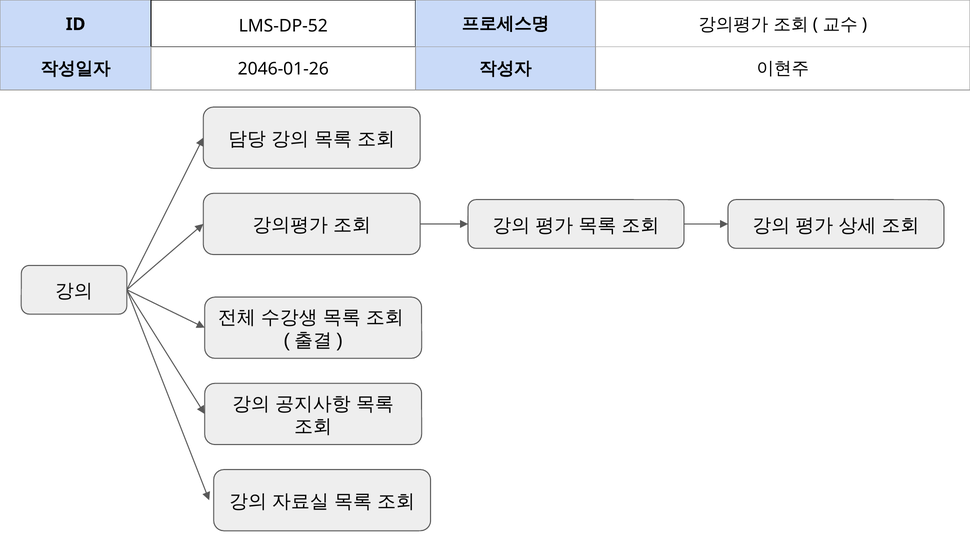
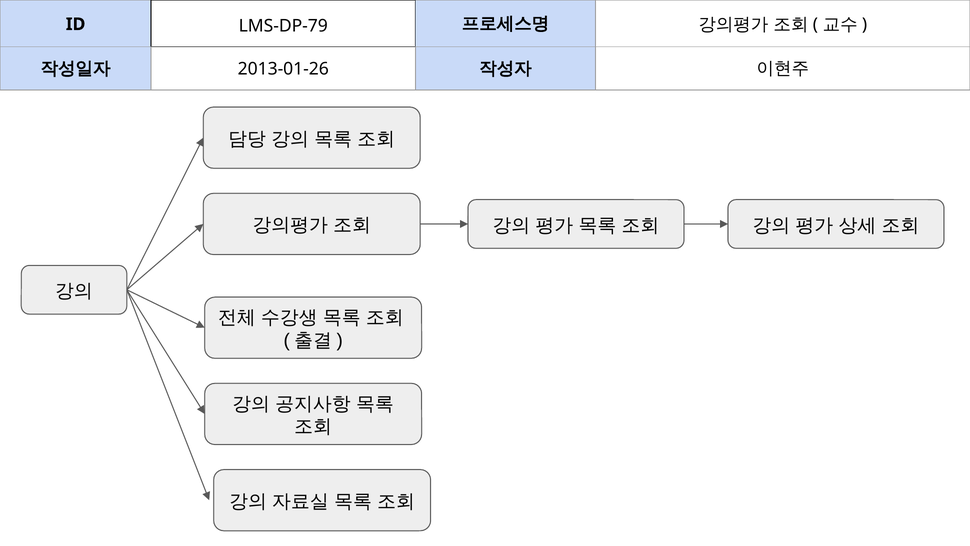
LMS-DP-52: LMS-DP-52 -> LMS-DP-79
2046-01-26: 2046-01-26 -> 2013-01-26
